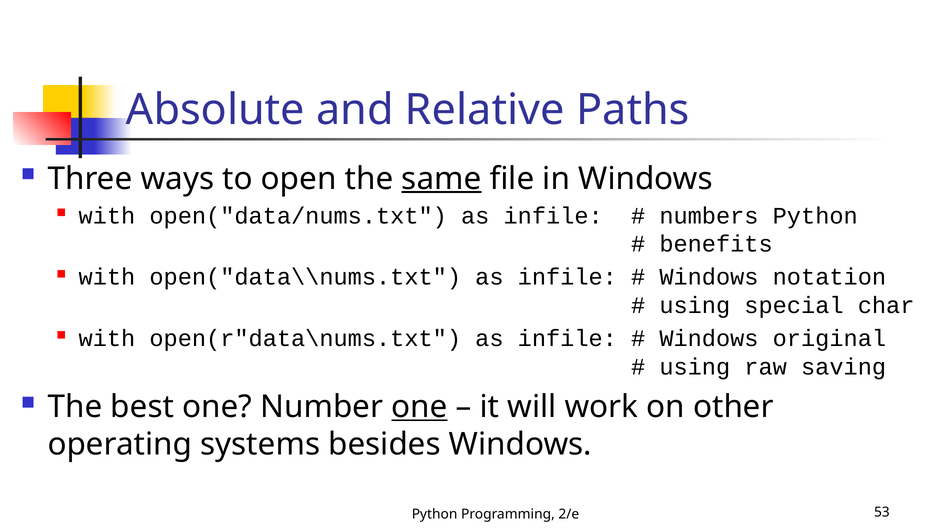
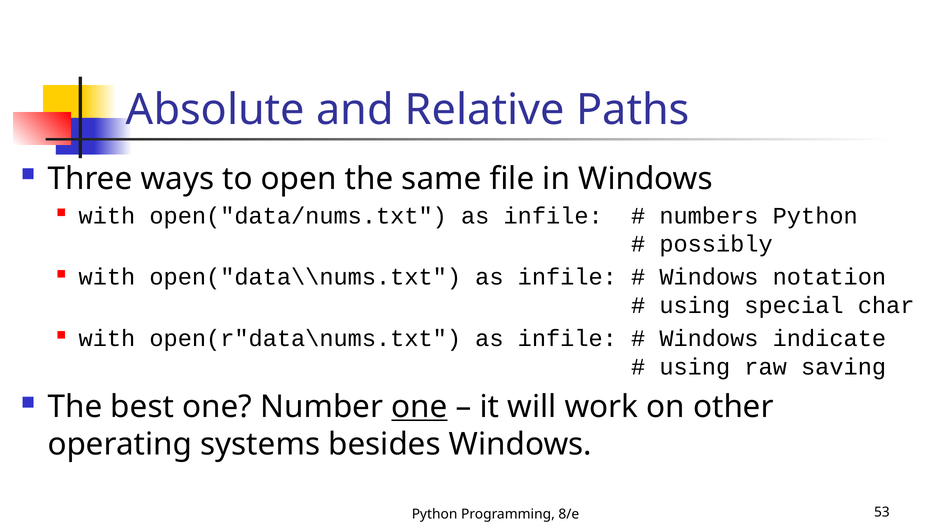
same underline: present -> none
benefits: benefits -> possibly
original: original -> indicate
2/e: 2/e -> 8/e
